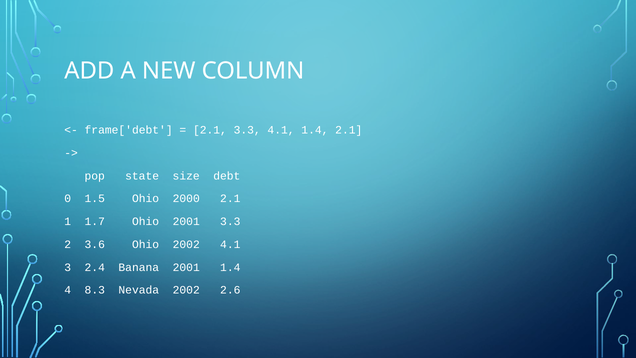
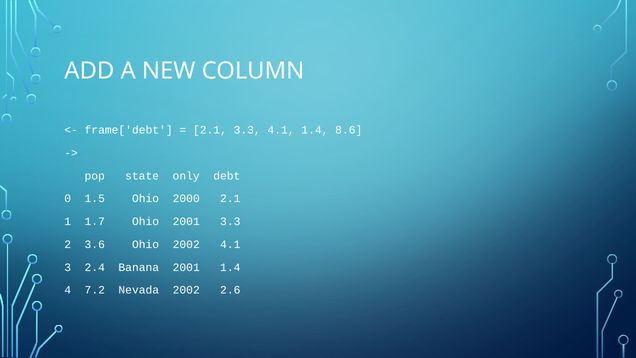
1.4 2.1: 2.1 -> 8.6
size: size -> only
8.3: 8.3 -> 7.2
